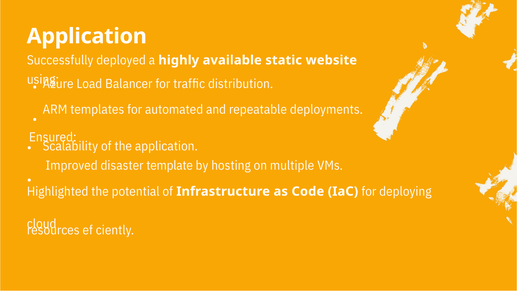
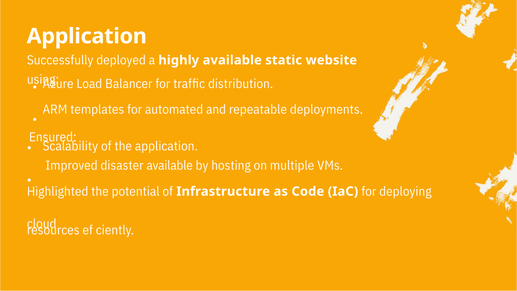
disaster template: template -> available
